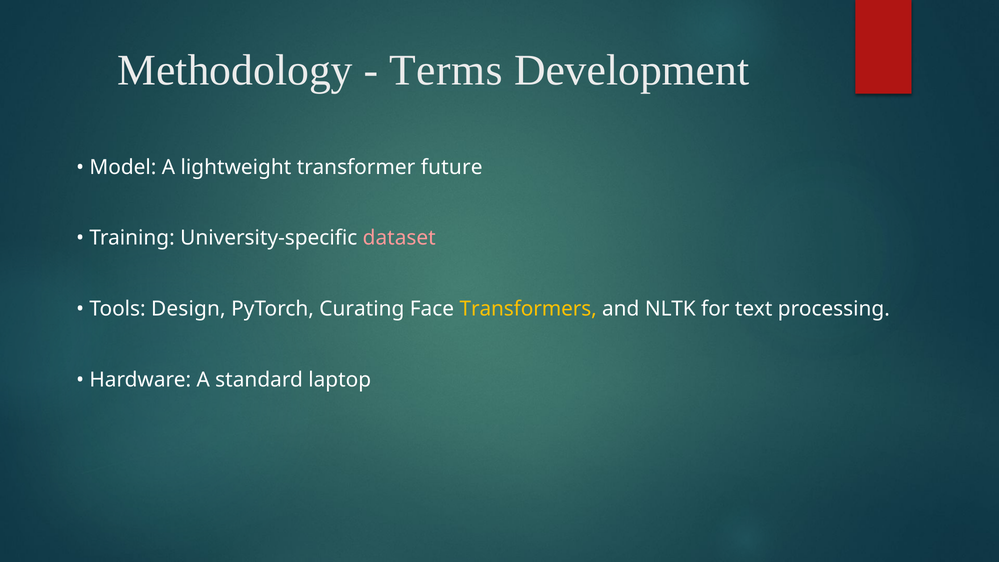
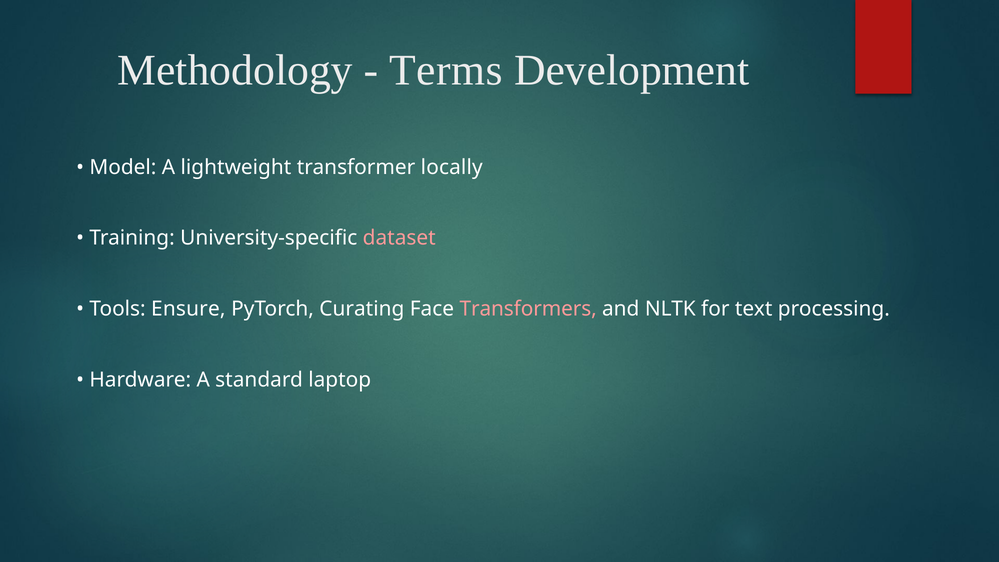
future: future -> locally
Design: Design -> Ensure
Transformers colour: yellow -> pink
